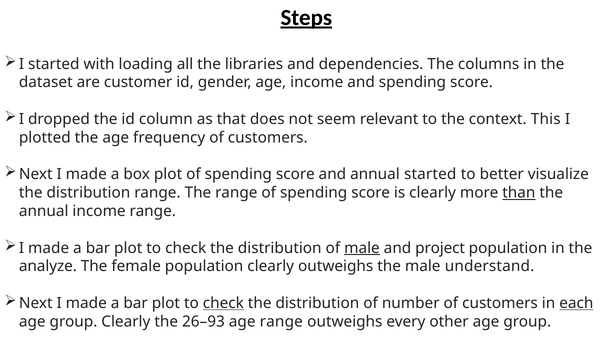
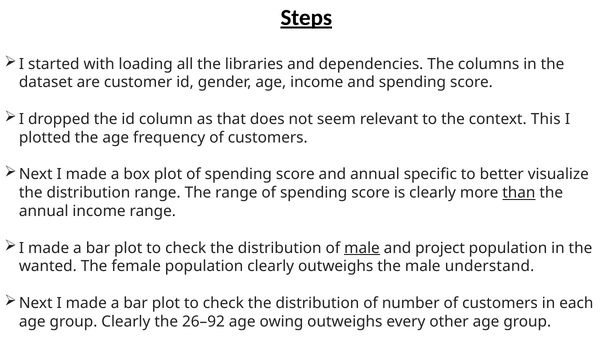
annual started: started -> specific
analyze: analyze -> wanted
check at (223, 303) underline: present -> none
each underline: present -> none
26–93: 26–93 -> 26–92
age range: range -> owing
